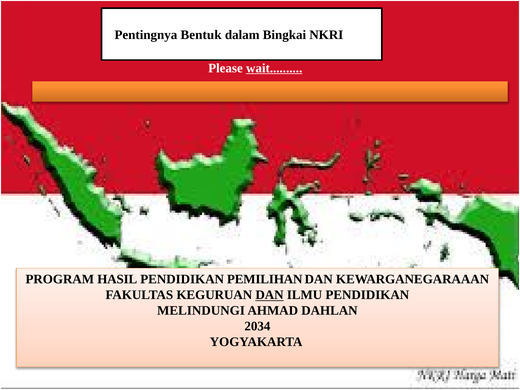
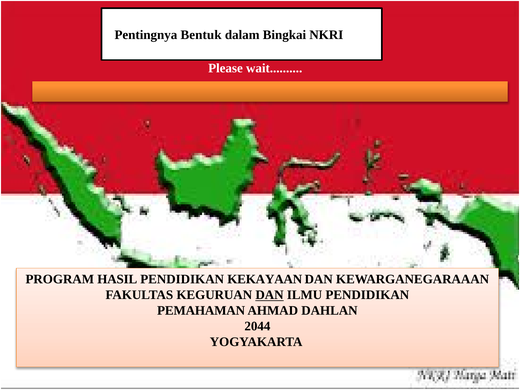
wait underline: present -> none
PEMILIHAN: PEMILIHAN -> KEKAYAAN
MELINDUNGI: MELINDUNGI -> PEMAHAMAN
2034: 2034 -> 2044
